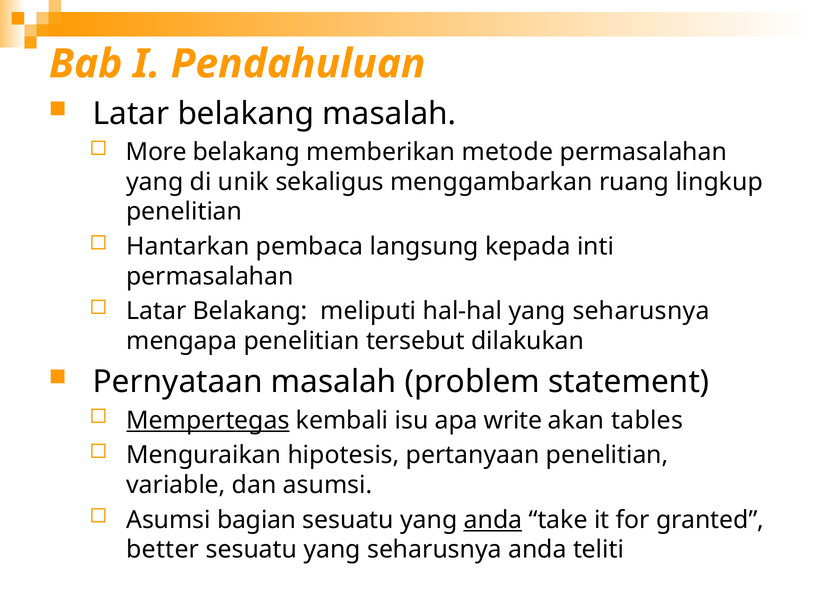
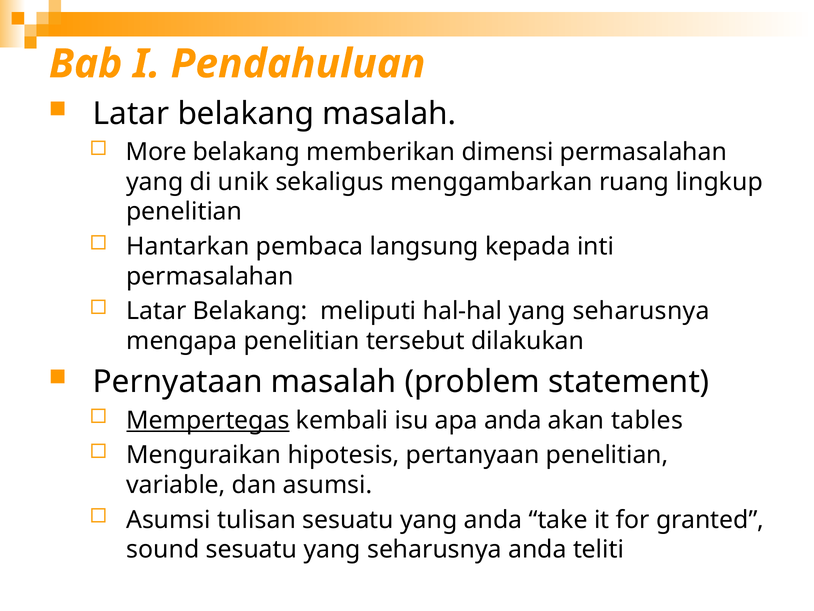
metode: metode -> dimensi
apa write: write -> anda
bagian: bagian -> tulisan
anda at (493, 519) underline: present -> none
better: better -> sound
